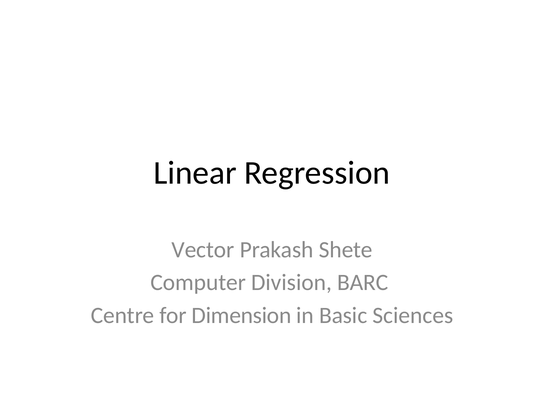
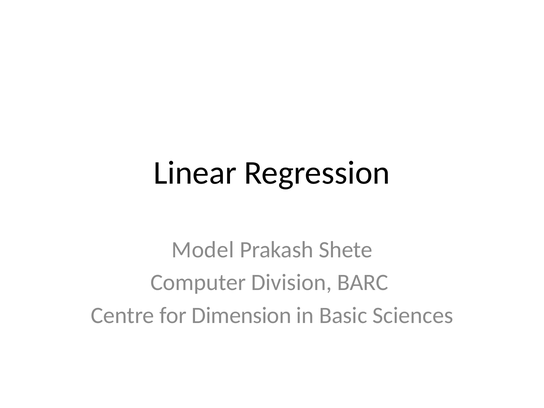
Vector: Vector -> Model
